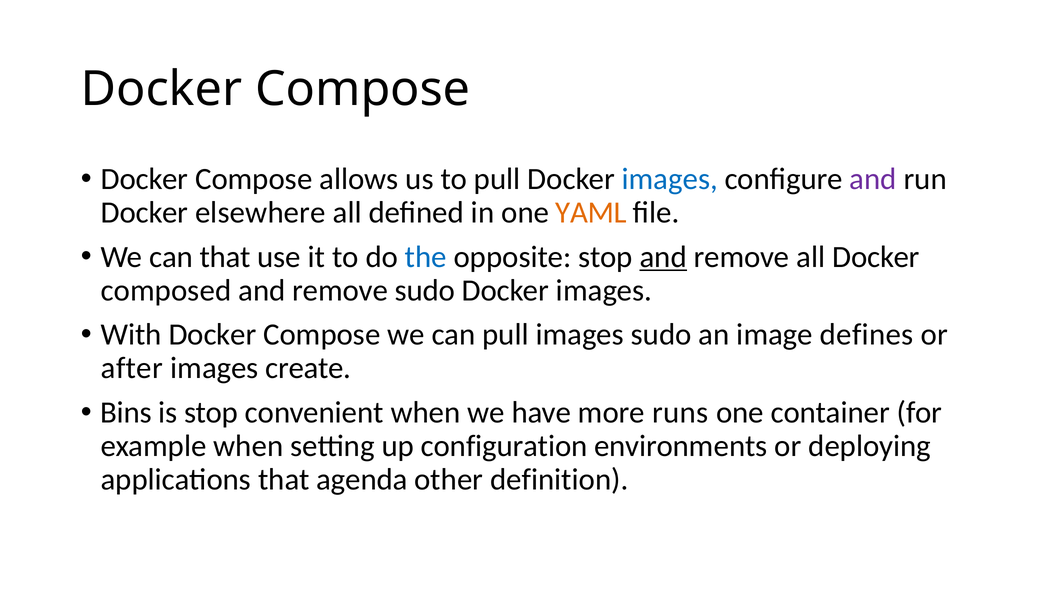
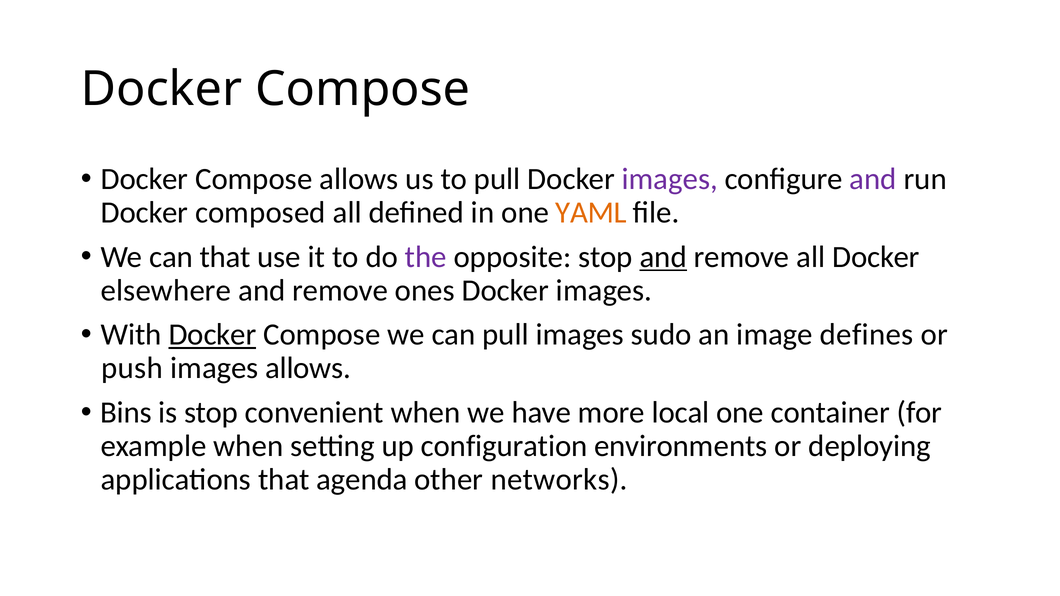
images at (670, 179) colour: blue -> purple
elsewhere: elsewhere -> composed
the colour: blue -> purple
composed: composed -> elsewhere
remove sudo: sudo -> ones
Docker at (212, 335) underline: none -> present
after: after -> push
images create: create -> allows
runs: runs -> local
definition: definition -> networks
